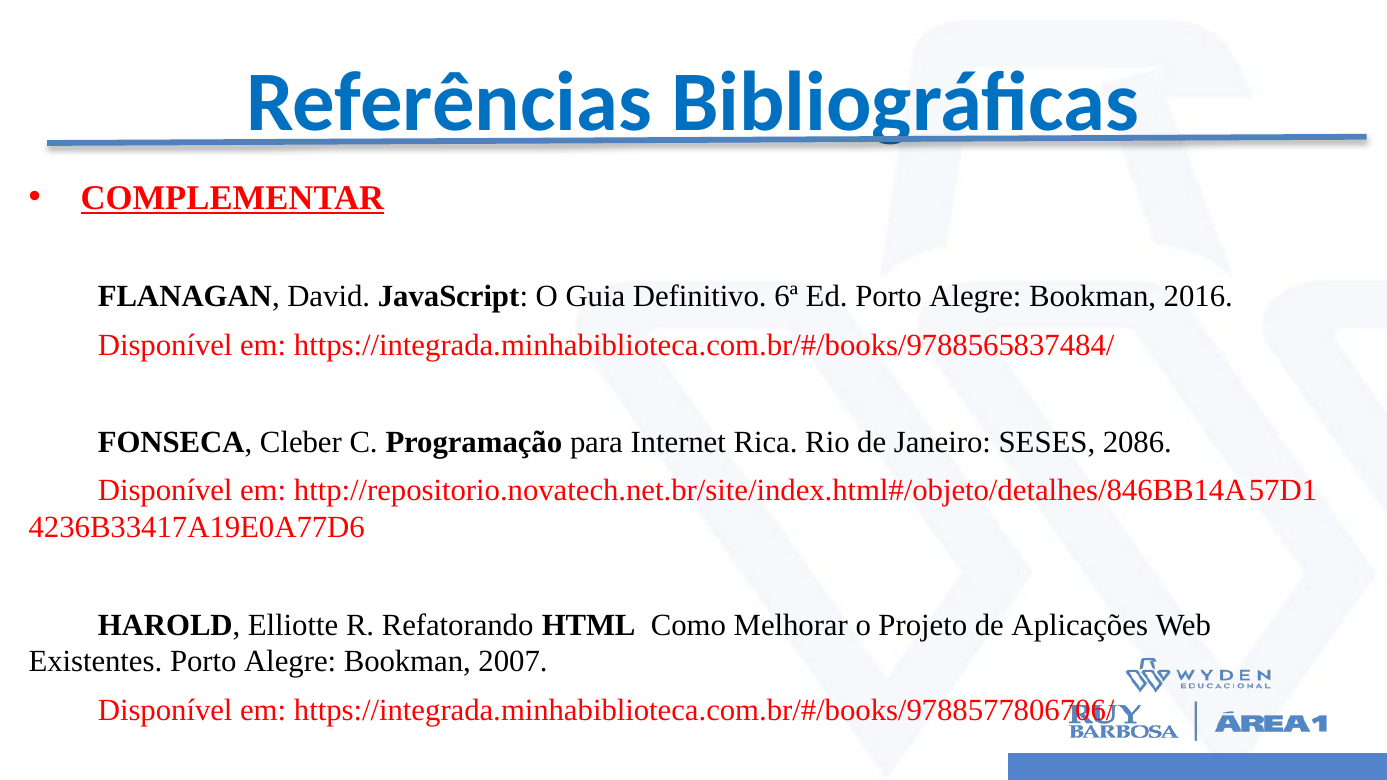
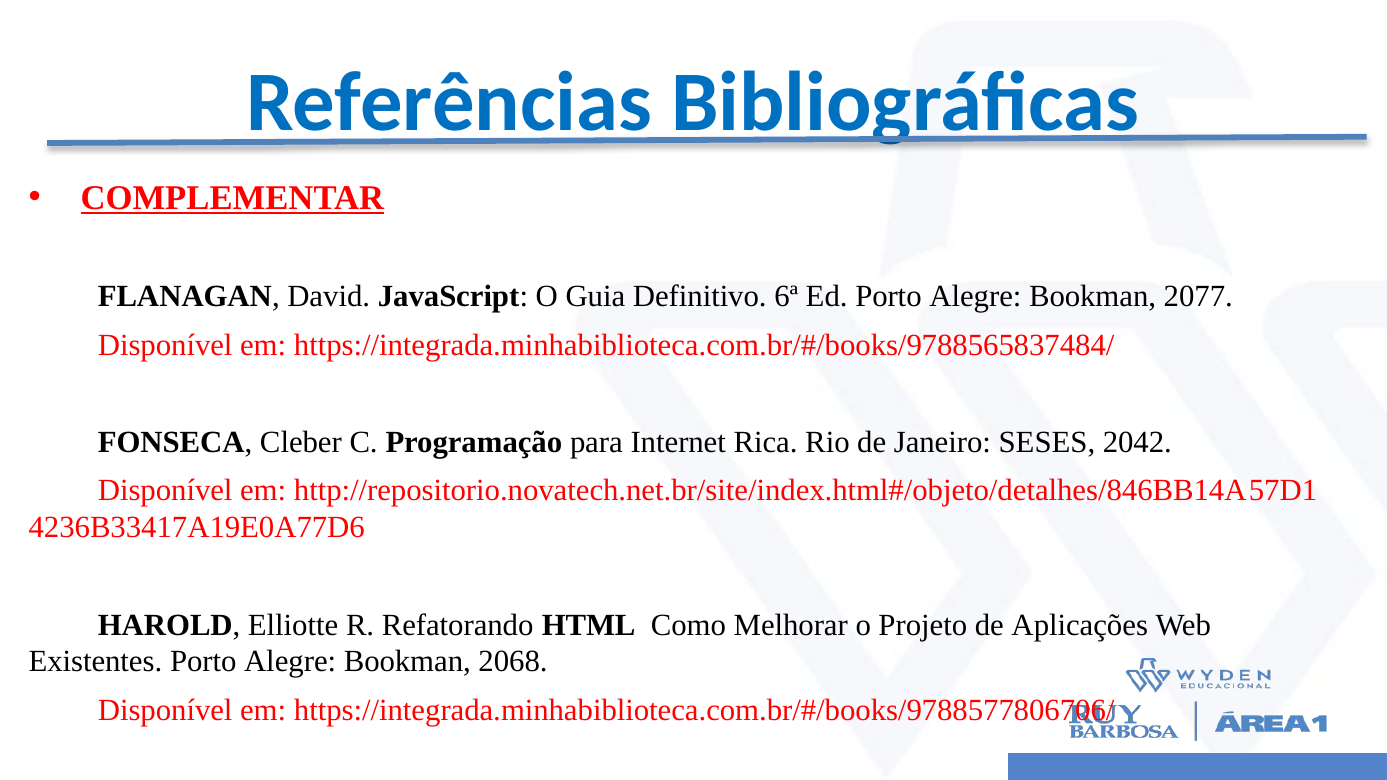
2016: 2016 -> 2077
2086: 2086 -> 2042
2007: 2007 -> 2068
